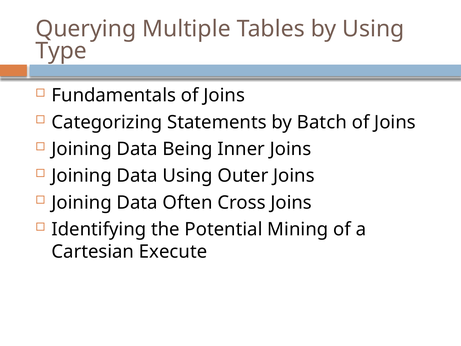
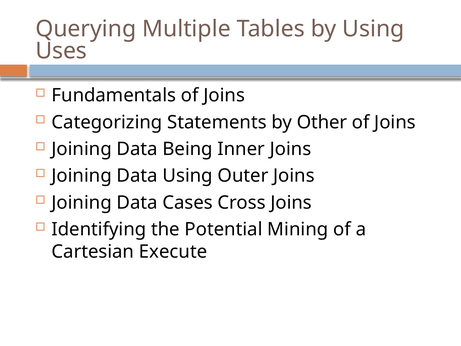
Type: Type -> Uses
Batch: Batch -> Other
Often: Often -> Cases
